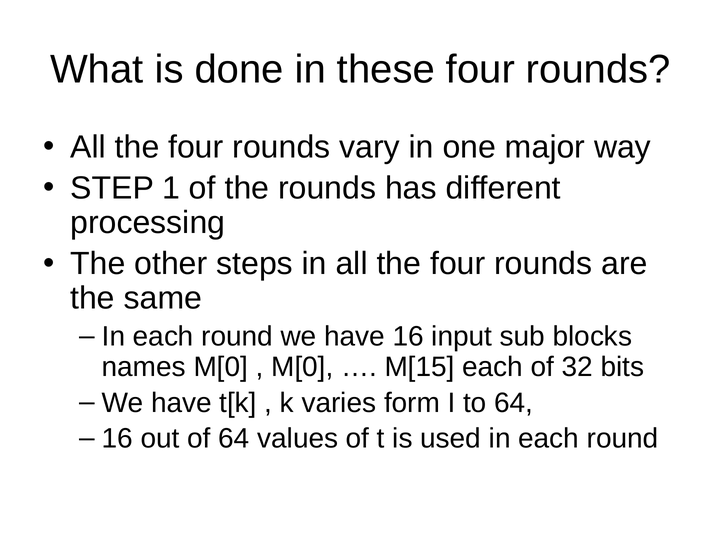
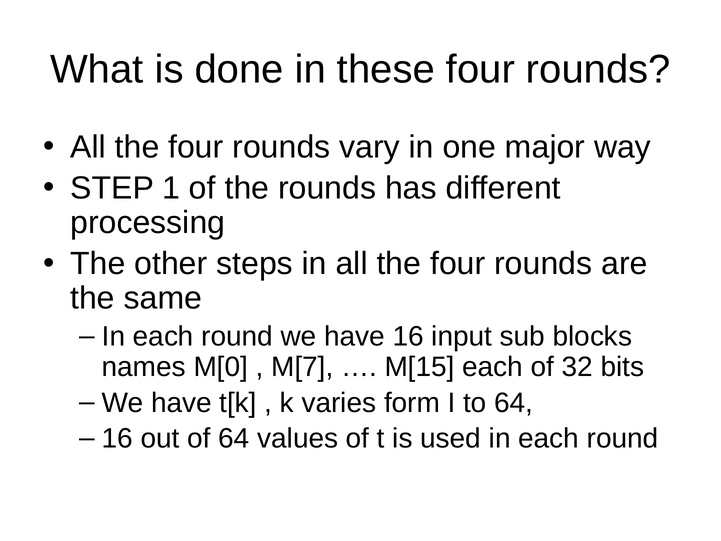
M[0 at (302, 367): M[0 -> M[7
